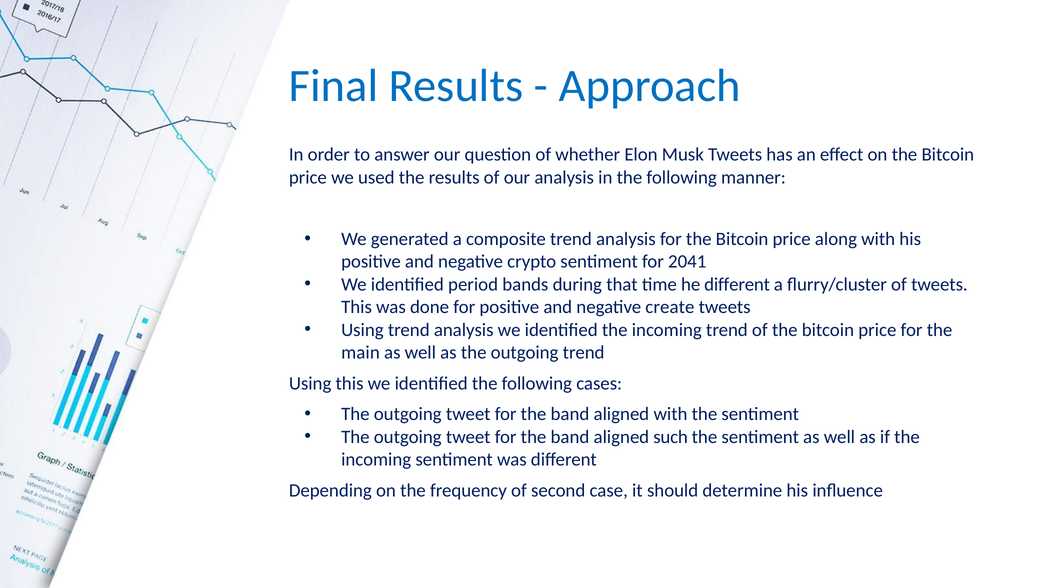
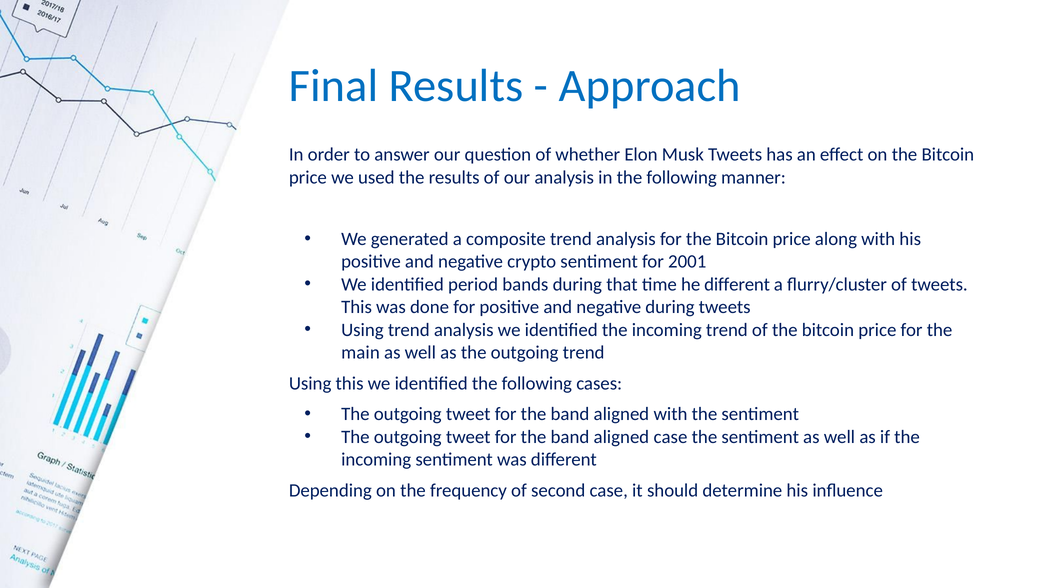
2041: 2041 -> 2001
negative create: create -> during
aligned such: such -> case
